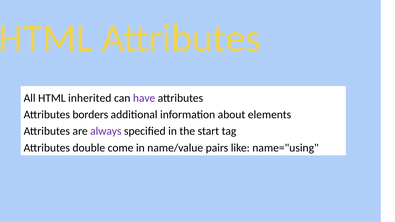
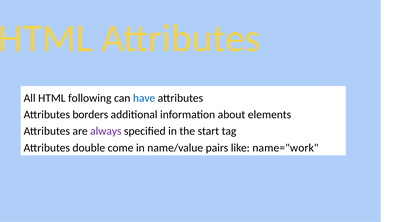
inherited: inherited -> following
have colour: purple -> blue
name="using: name="using -> name="work
